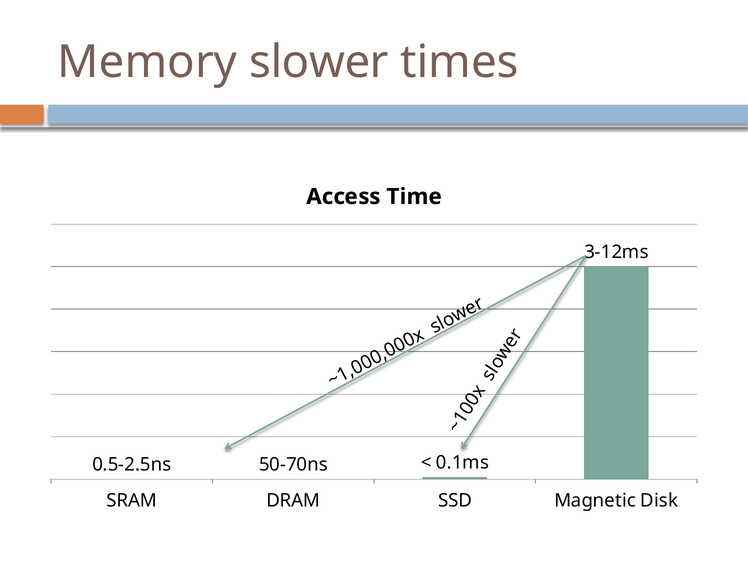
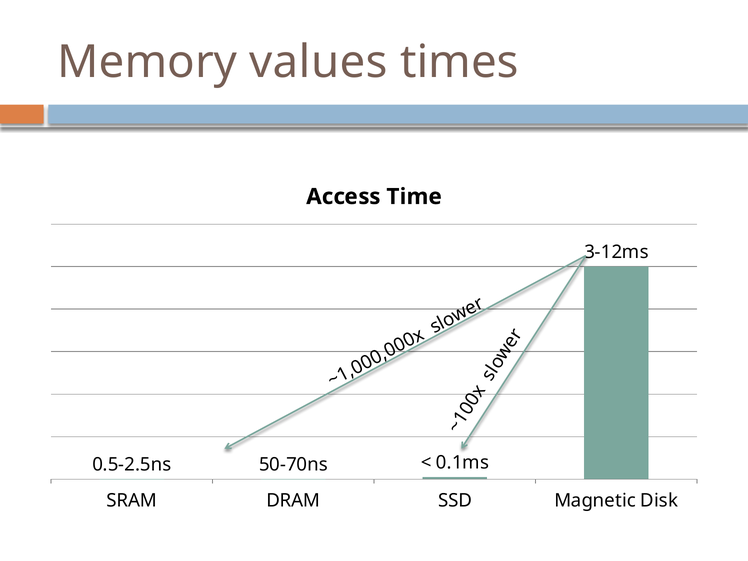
slower: slower -> values
